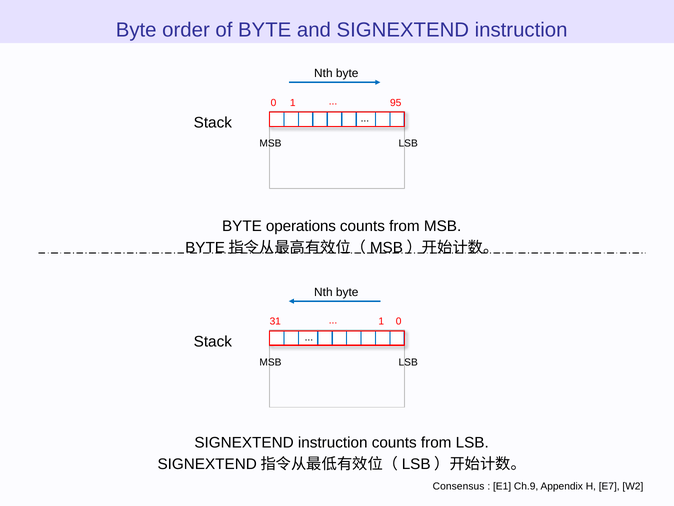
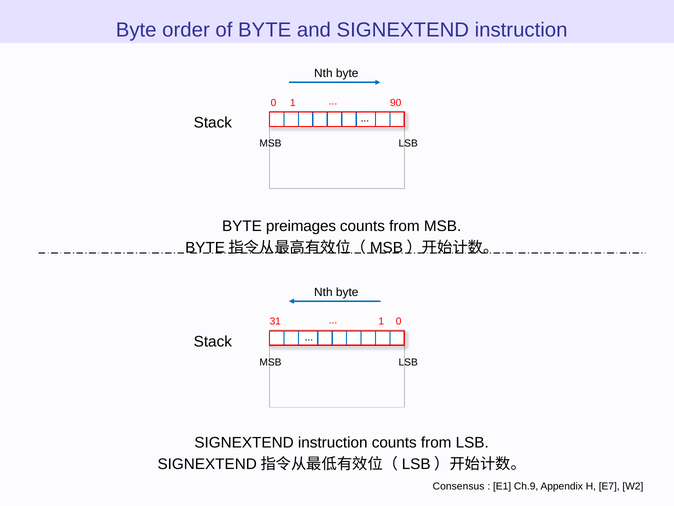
95: 95 -> 90
operations: operations -> preimages
